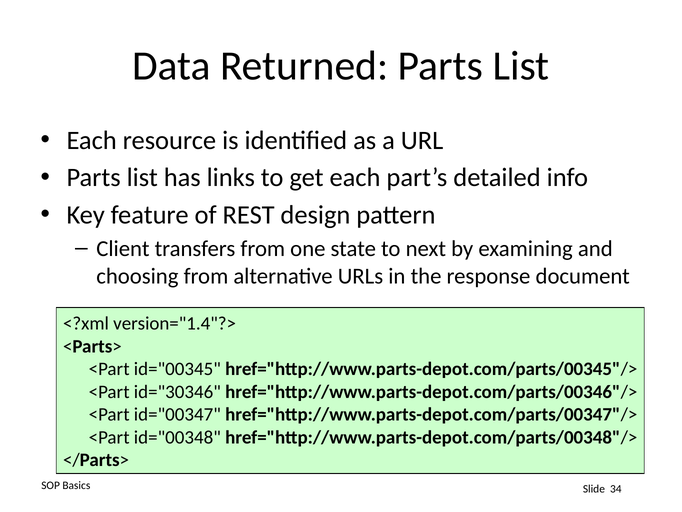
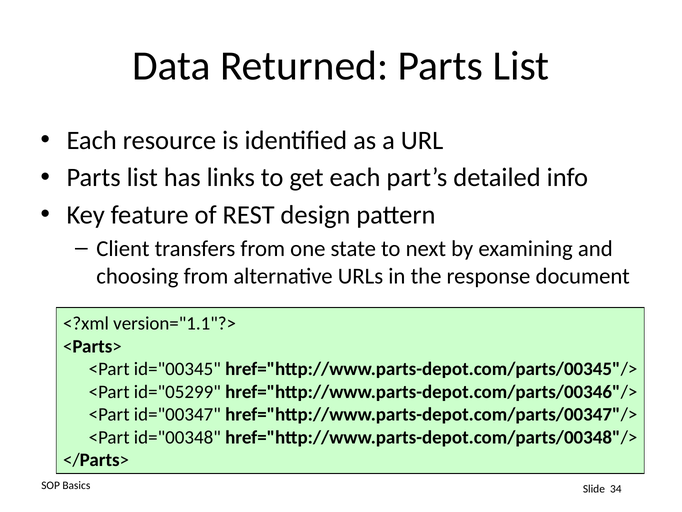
version="1.4"?>: version="1.4"?> -> version="1.1"?>
id="30346: id="30346 -> id="05299
